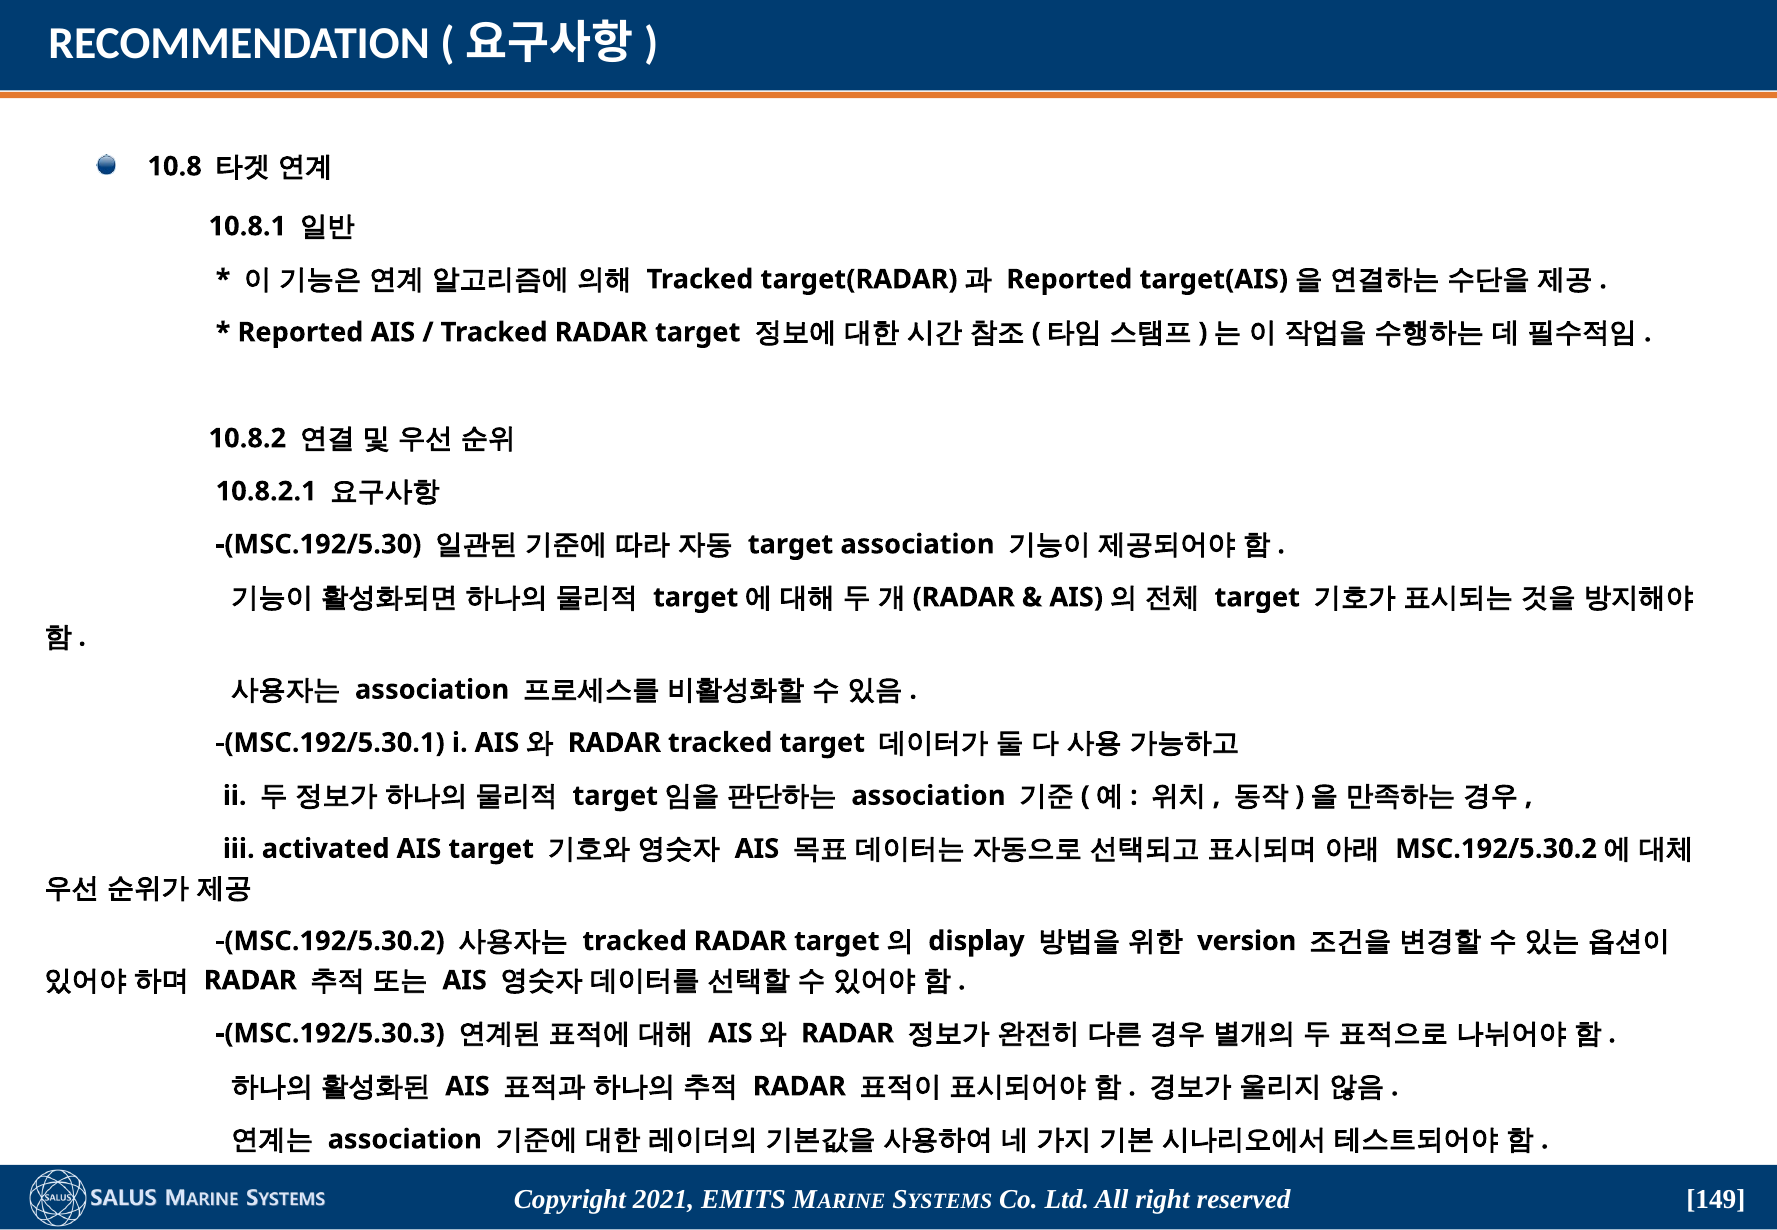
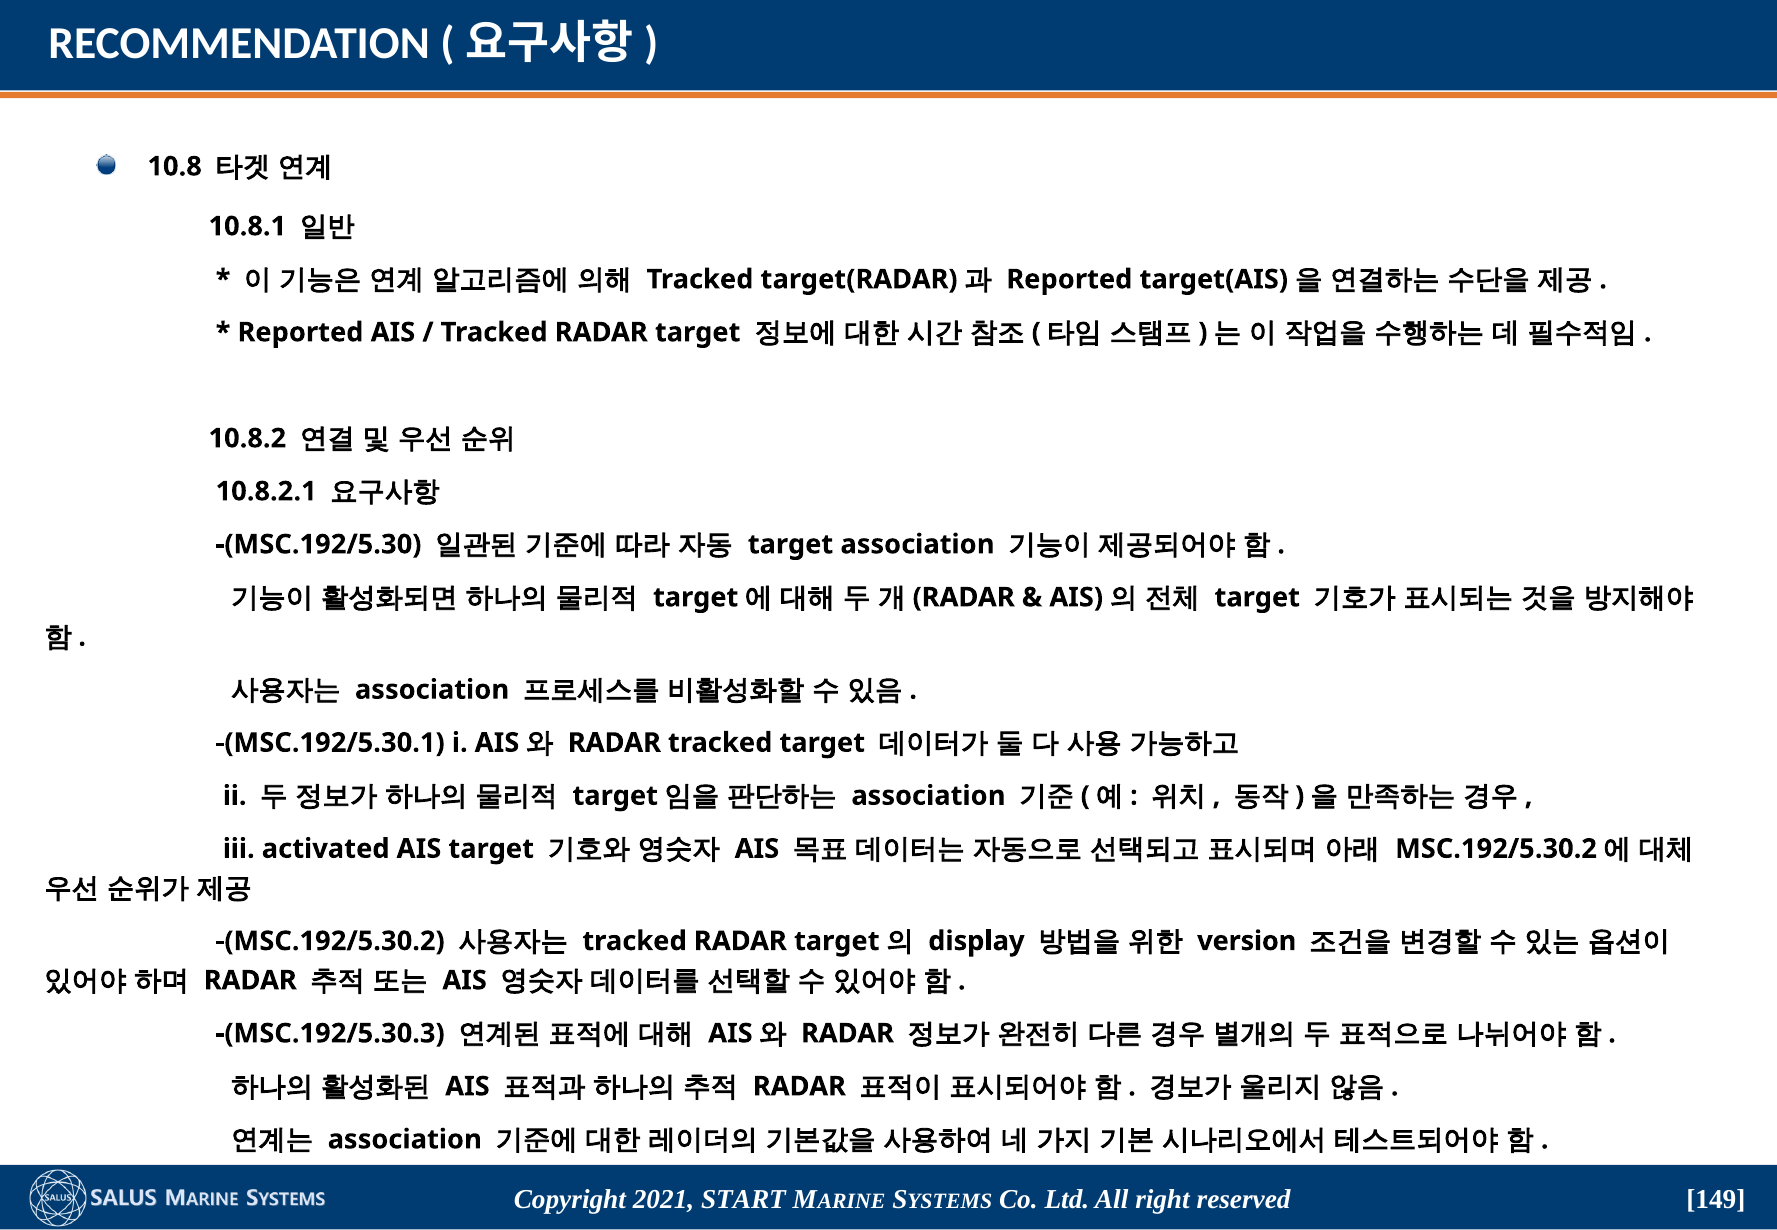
EMITS: EMITS -> START
